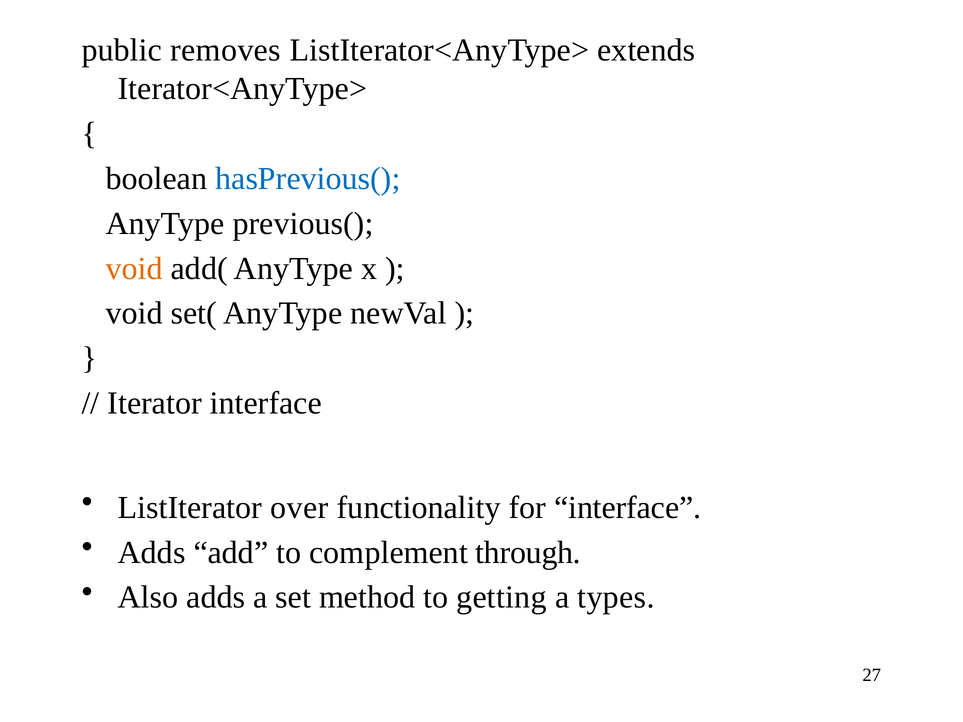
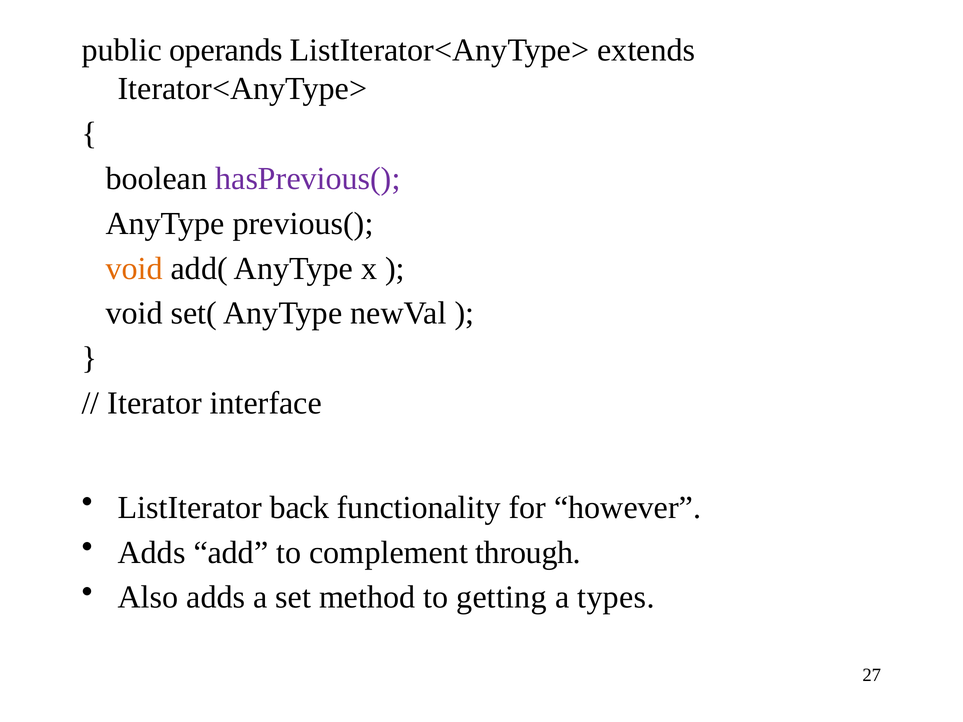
removes: removes -> operands
hasPrevious( colour: blue -> purple
over: over -> back
for interface: interface -> however
